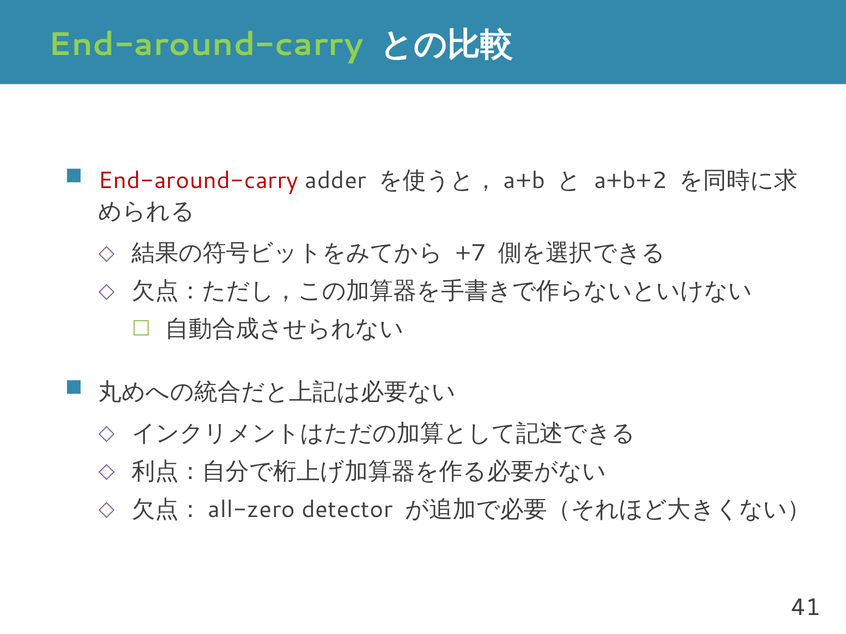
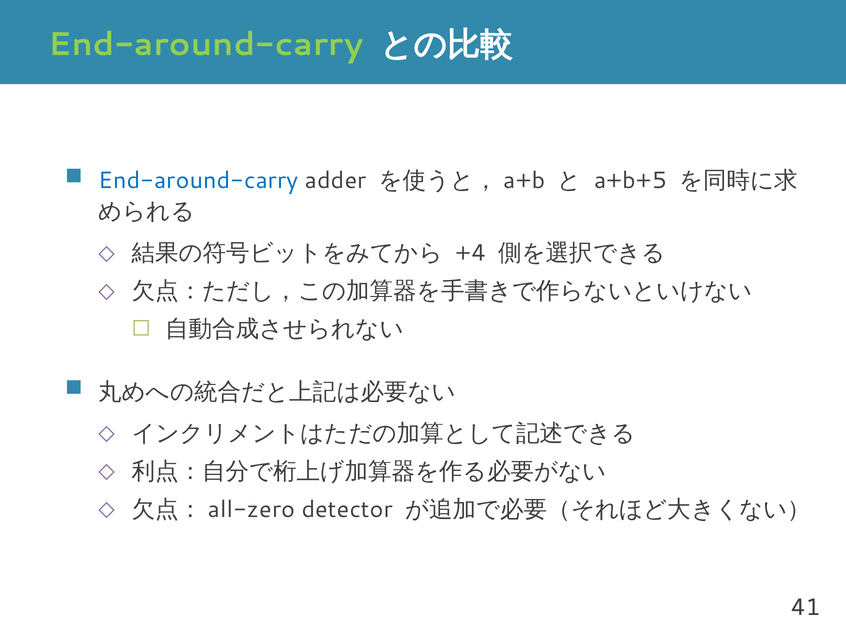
End-around-carry at (198, 181) colour: red -> blue
a+b+2: a+b+2 -> a+b+5
+7: +7 -> +4
